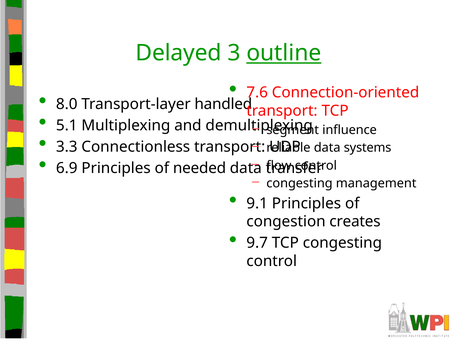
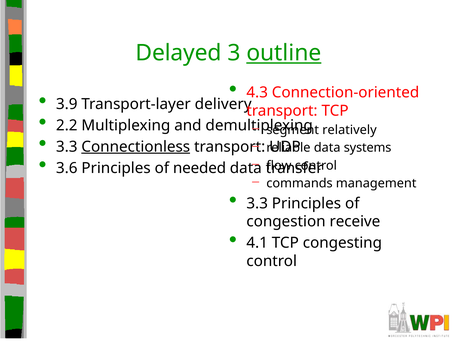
7.6: 7.6 -> 4.3
8.0: 8.0 -> 3.9
handled: handled -> delivery
5.1: 5.1 -> 2.2
influence: influence -> relatively
Connectionless underline: none -> present
6.9: 6.9 -> 3.6
congesting at (299, 183): congesting -> commands
9.1 at (257, 203): 9.1 -> 3.3
creates: creates -> receive
9.7: 9.7 -> 4.1
